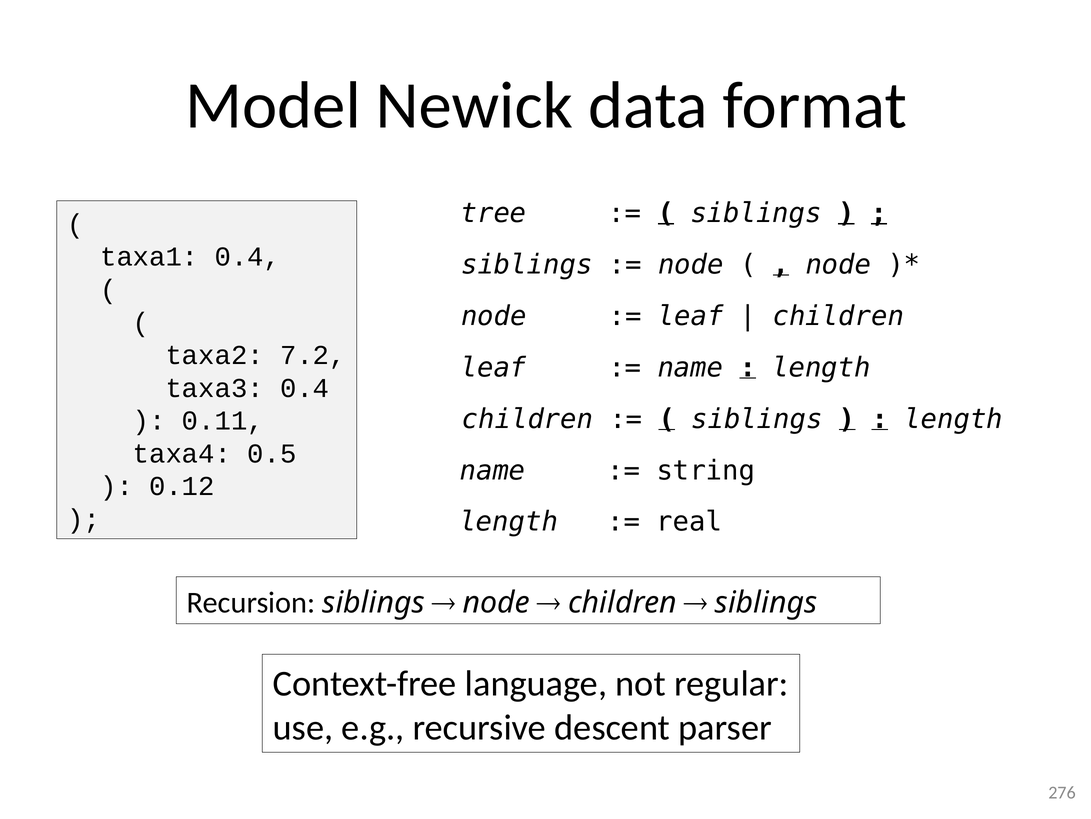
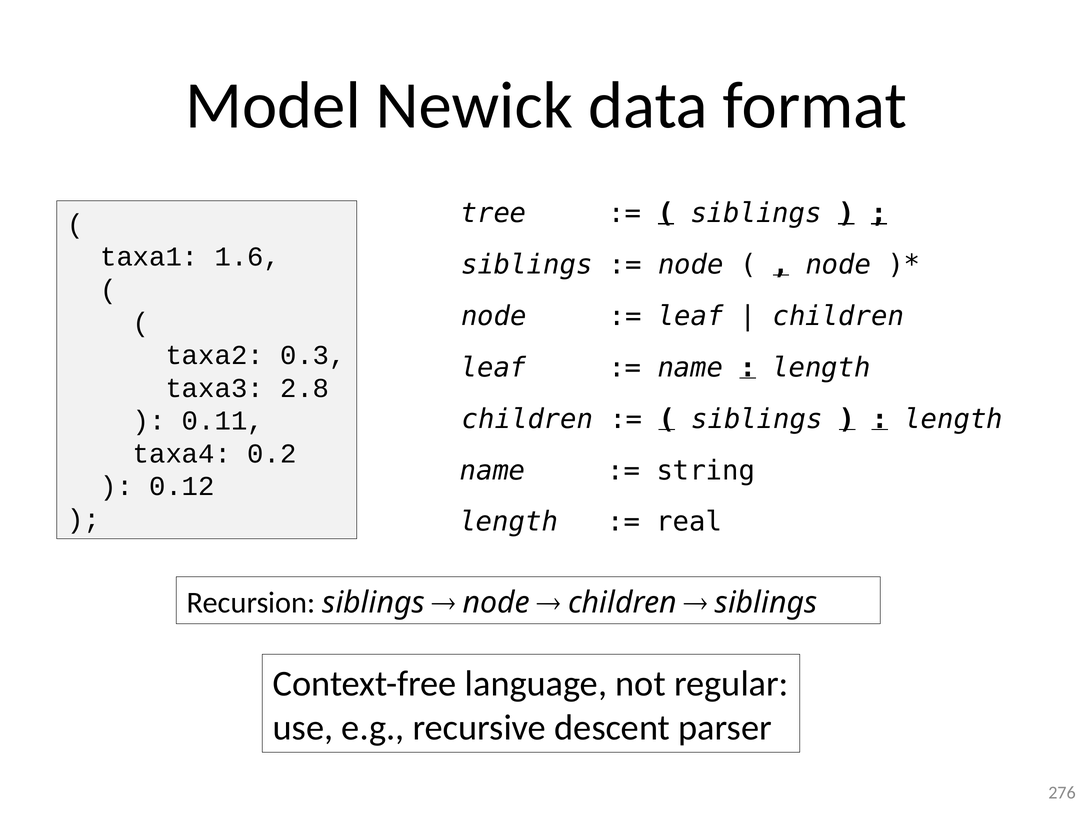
taxa1 0.4: 0.4 -> 1.6
7.2: 7.2 -> 0.3
taxa3 0.4: 0.4 -> 2.8
0.5: 0.5 -> 0.2
